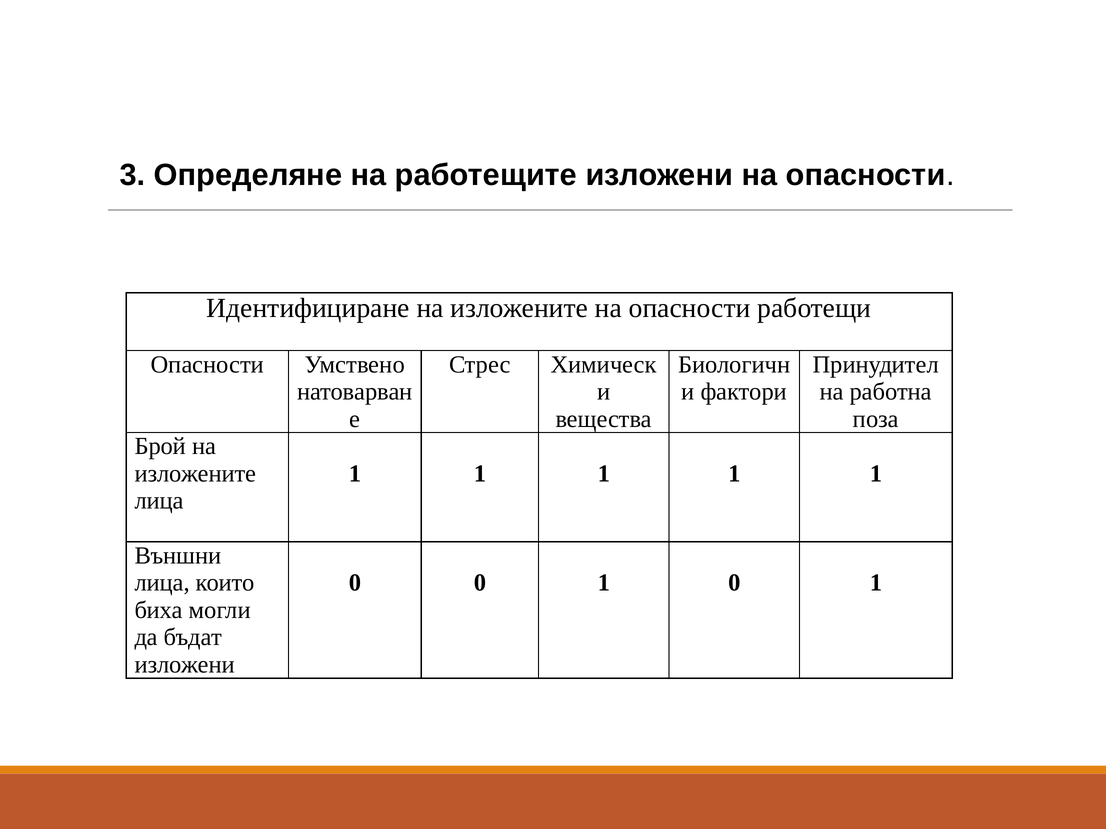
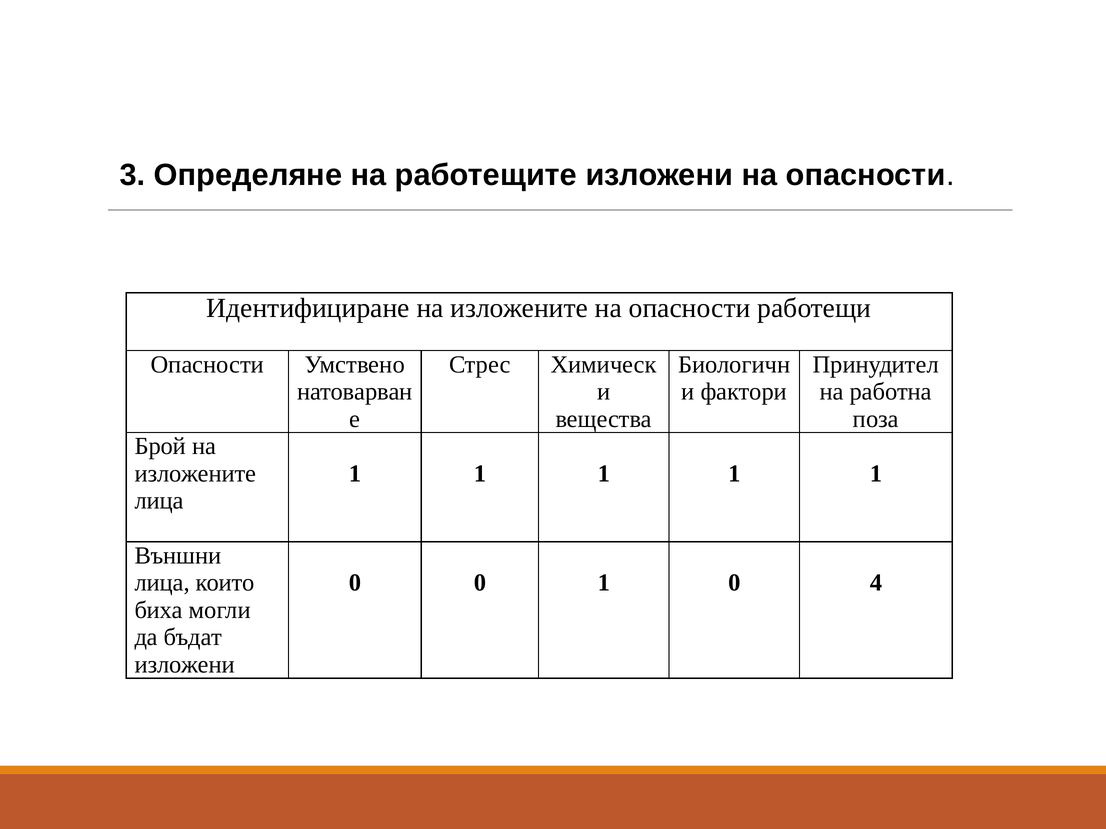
1 0 1: 1 -> 4
